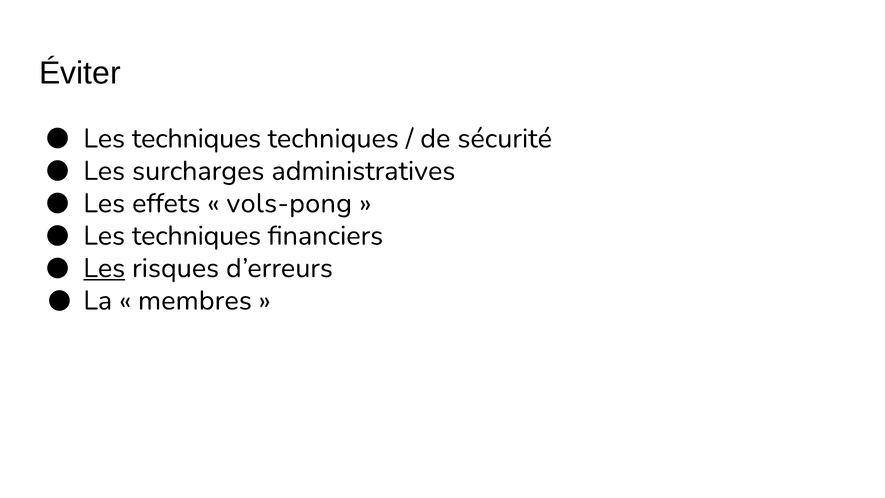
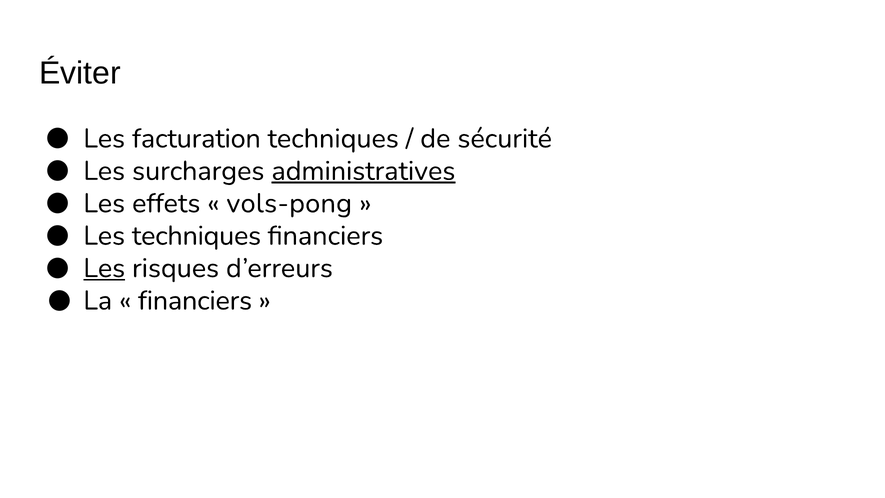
techniques at (196, 138): techniques -> facturation
administratives underline: none -> present
membres at (195, 300): membres -> financiers
